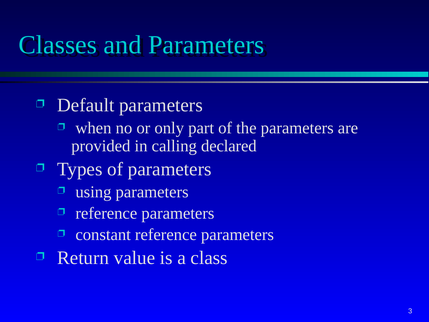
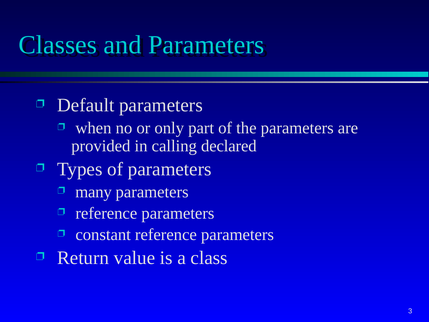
using: using -> many
